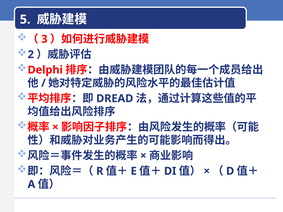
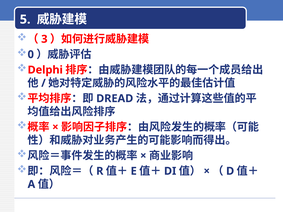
2: 2 -> 0
